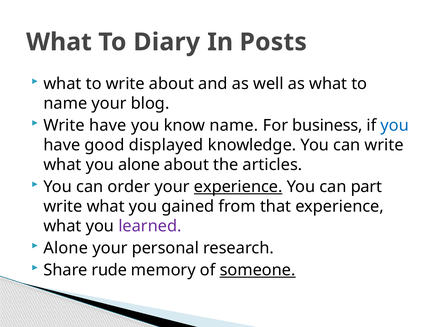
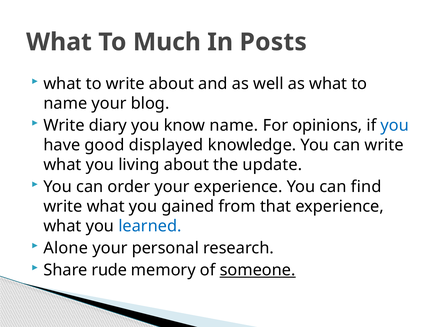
Diary: Diary -> Much
Write have: have -> diary
business: business -> opinions
you alone: alone -> living
articles: articles -> update
experience at (238, 187) underline: present -> none
part: part -> find
learned colour: purple -> blue
